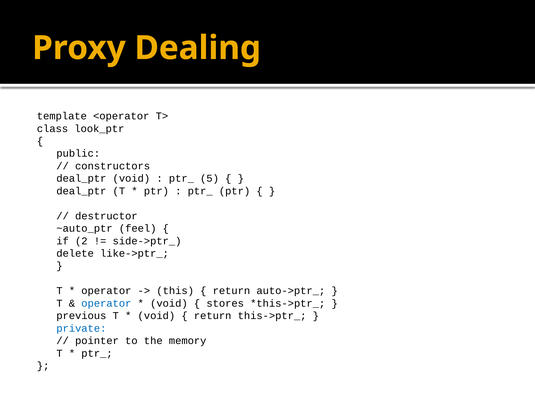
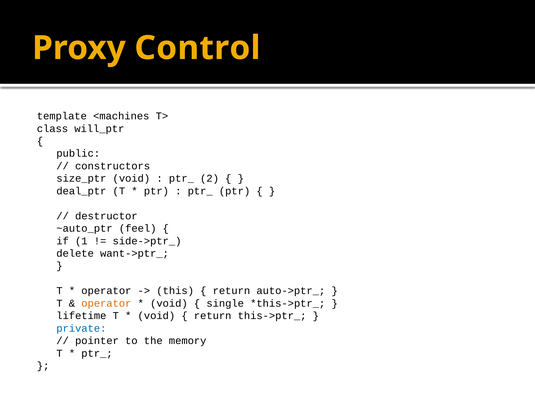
Dealing: Dealing -> Control
<operator: <operator -> <machines
look_ptr: look_ptr -> will_ptr
deal_ptr at (81, 179): deal_ptr -> size_ptr
5: 5 -> 2
2: 2 -> 1
like->ptr_: like->ptr_ -> want->ptr_
operator at (106, 304) colour: blue -> orange
stores: stores -> single
previous: previous -> lifetime
